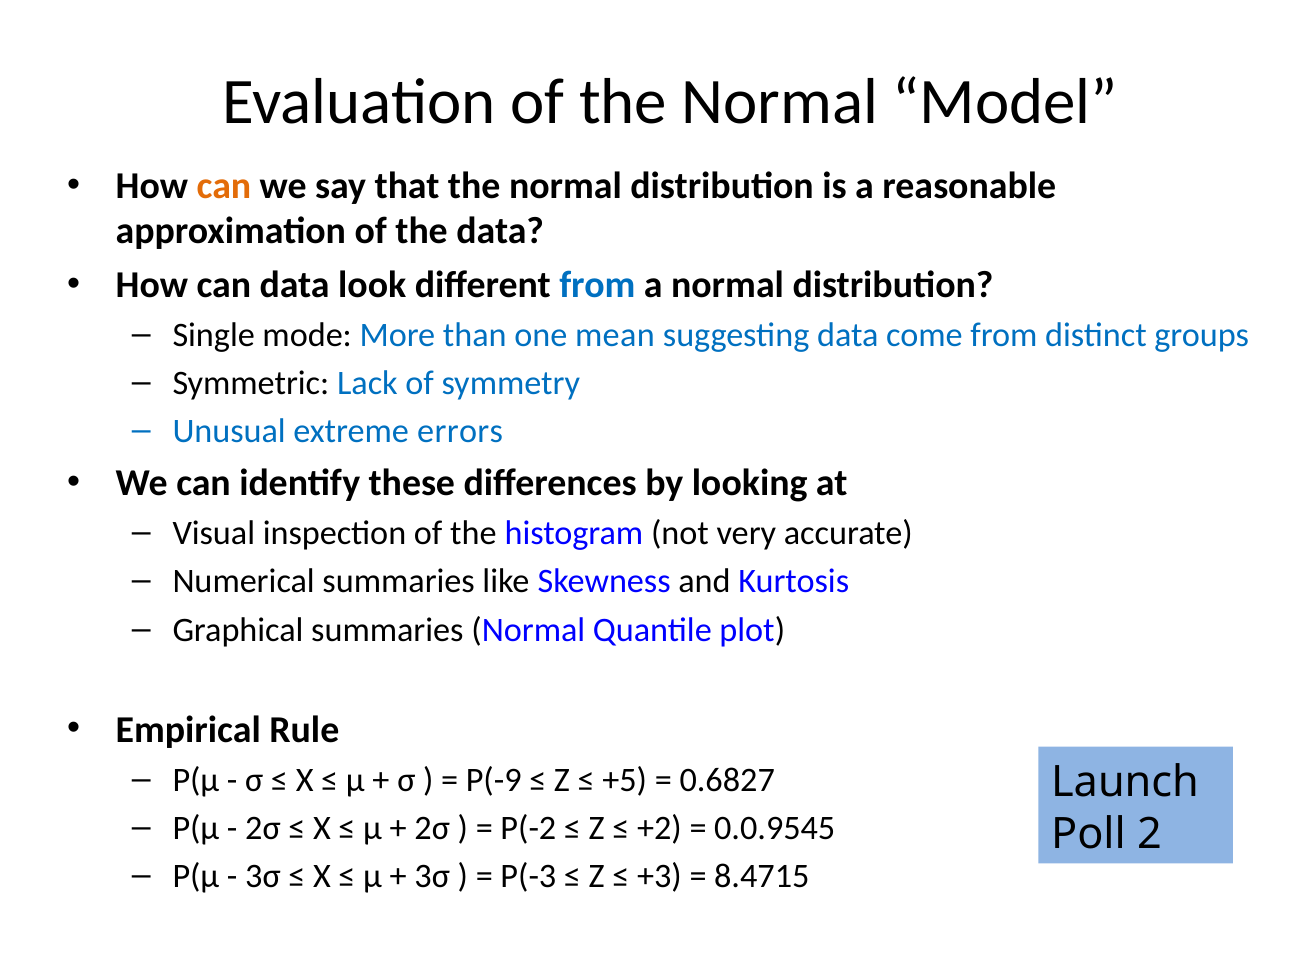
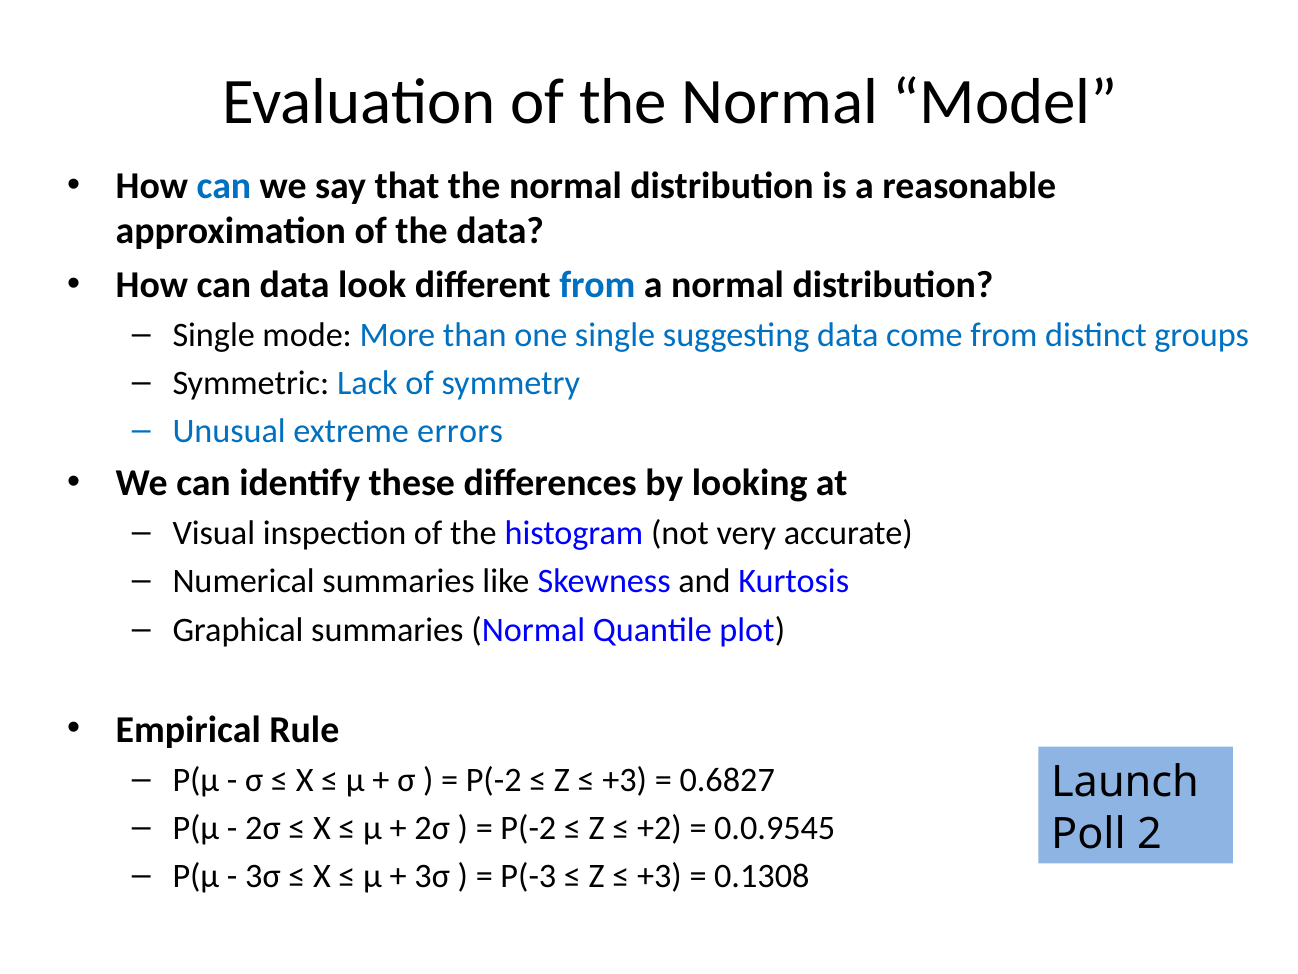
can at (224, 186) colour: orange -> blue
one mean: mean -> single
P(-9 at (494, 780): P(-9 -> P(-2
+5 at (625, 780): +5 -> +3
8.4715: 8.4715 -> 0.1308
